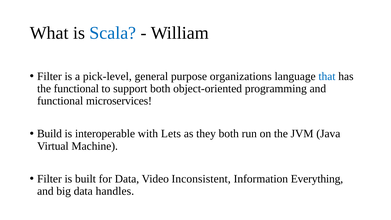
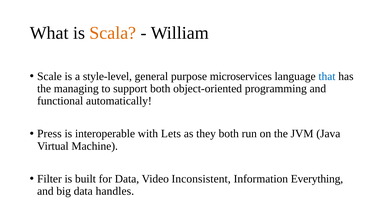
Scala colour: blue -> orange
Filter at (49, 76): Filter -> Scale
pick-level: pick-level -> style-level
organizations: organizations -> microservices
the functional: functional -> managing
microservices: microservices -> automatically
Build: Build -> Press
